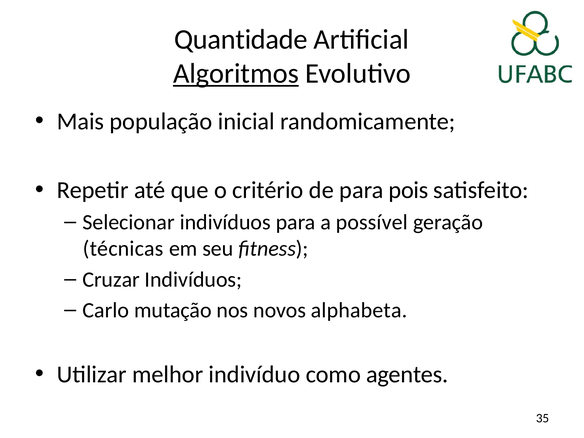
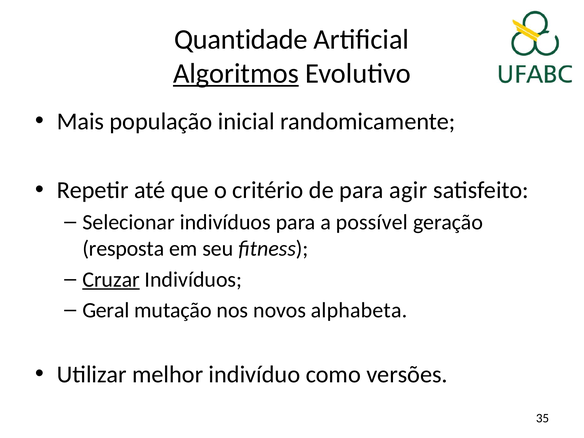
pois: pois -> agir
técnicas: técnicas -> resposta
Cruzar underline: none -> present
Carlo: Carlo -> Geral
agentes: agentes -> versões
